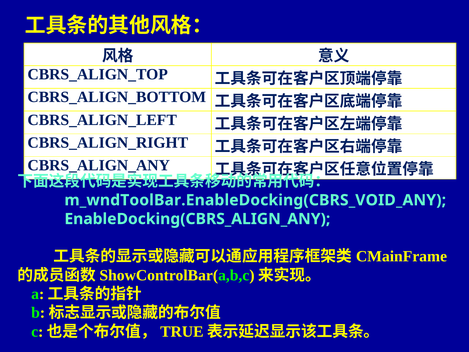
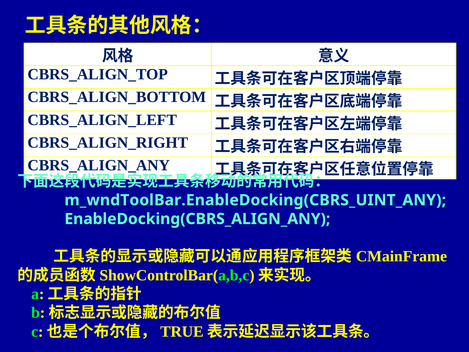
m_wndToolBar.EnableDocking(CBRS_VOID_ANY: m_wndToolBar.EnableDocking(CBRS_VOID_ANY -> m_wndToolBar.EnableDocking(CBRS_UINT_ANY
